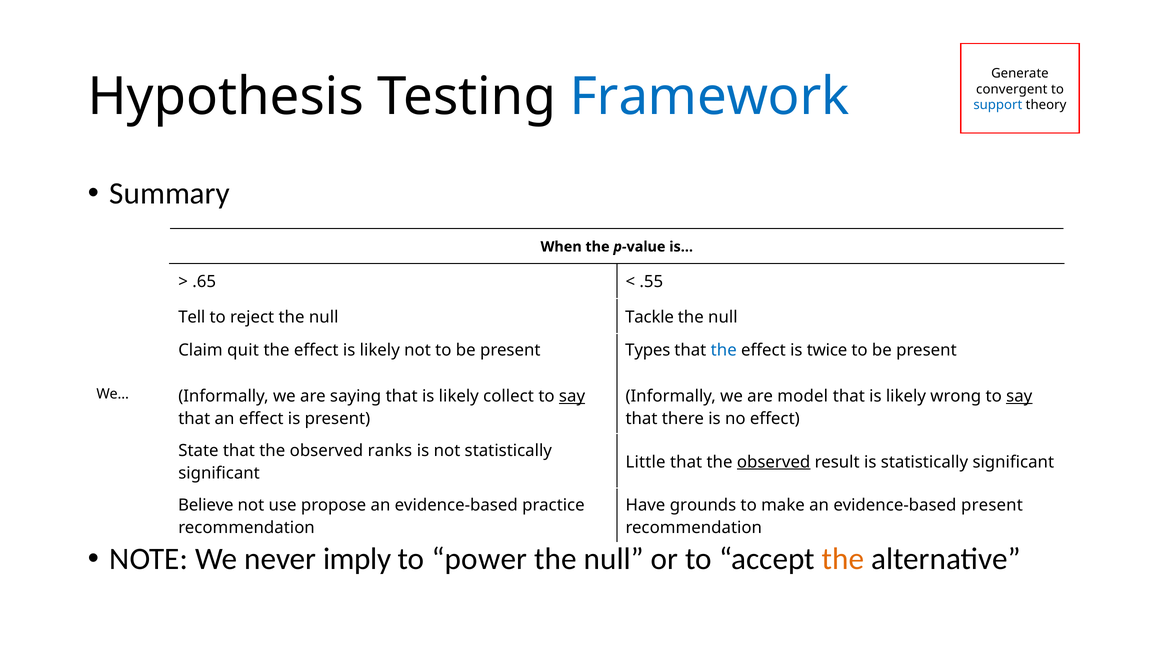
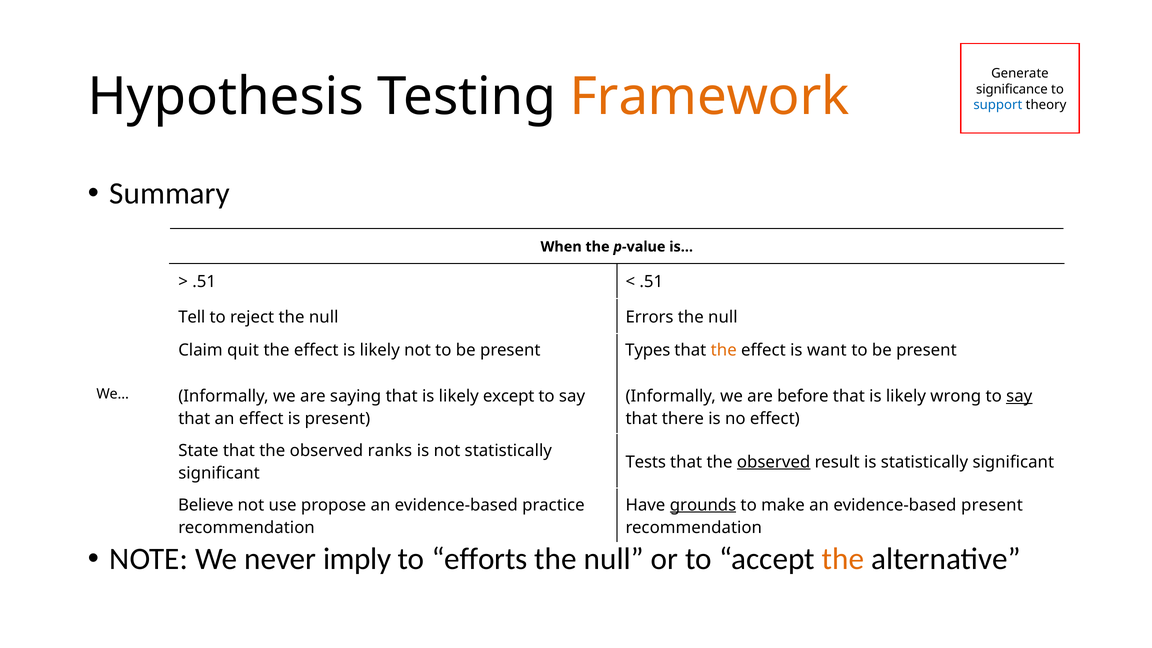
Framework colour: blue -> orange
convergent: convergent -> significance
.65 at (204, 282): .65 -> .51
.55 at (651, 282): .55 -> .51
Tackle: Tackle -> Errors
the at (724, 350) colour: blue -> orange
twice: twice -> want
collect: collect -> except
say at (572, 396) underline: present -> none
model: model -> before
Little: Little -> Tests
grounds underline: none -> present
power: power -> efforts
